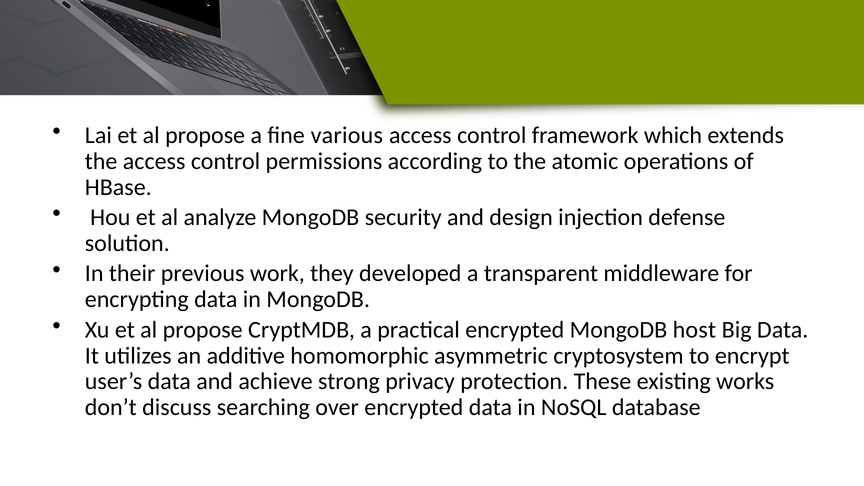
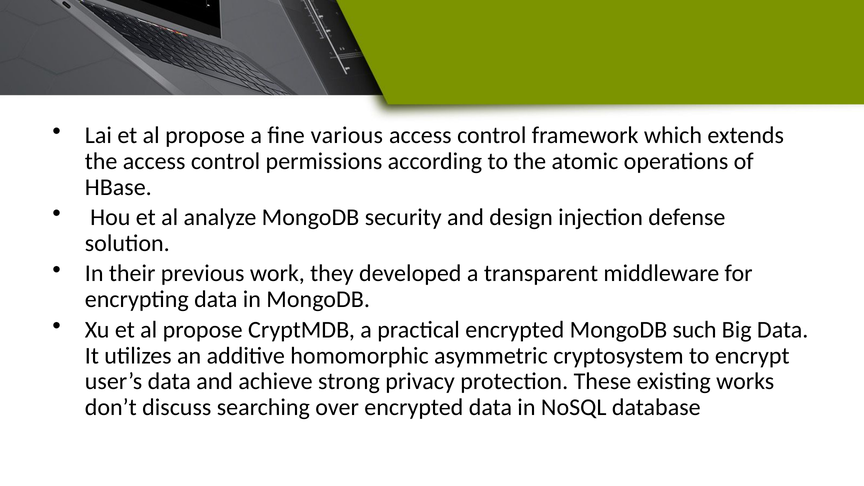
host: host -> such
